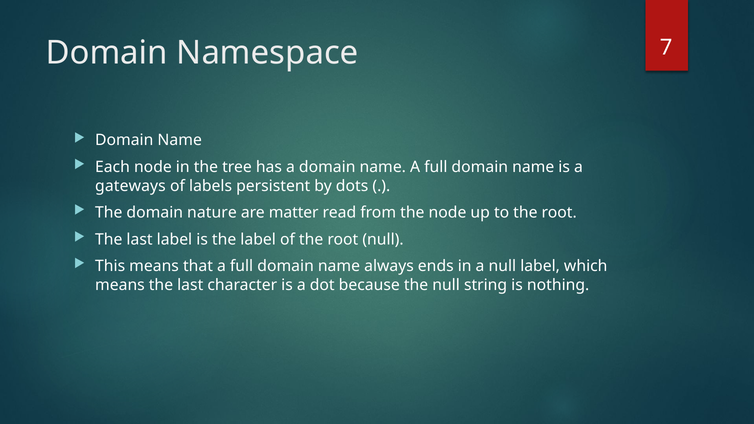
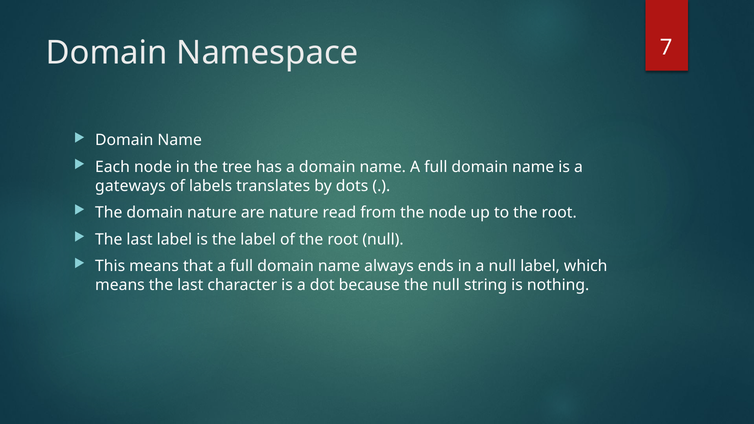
persistent: persistent -> translates
are matter: matter -> nature
